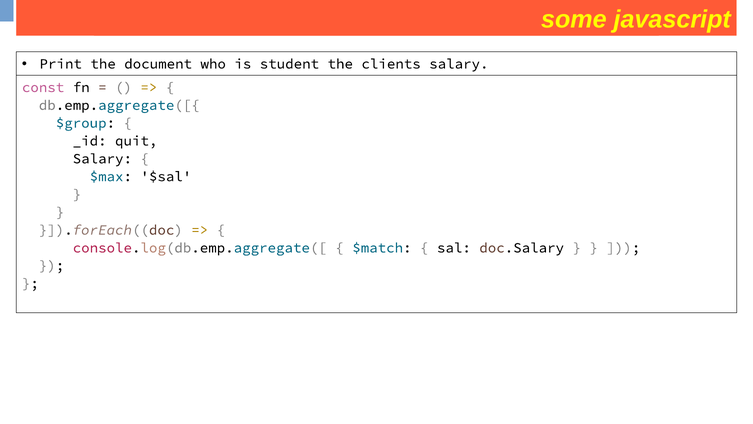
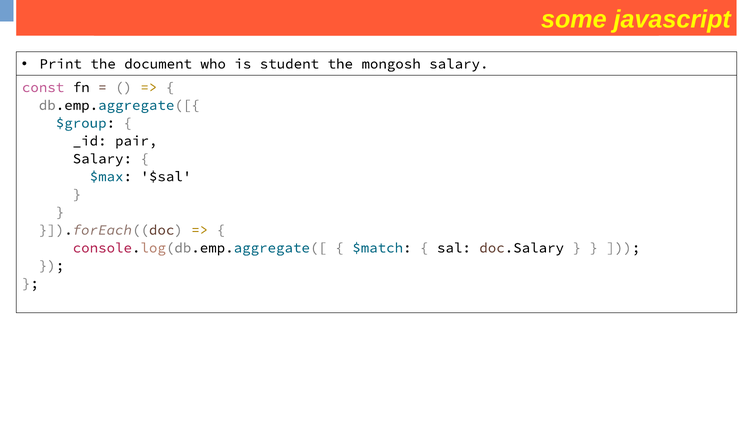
clients: clients -> mongosh
quit: quit -> pair
